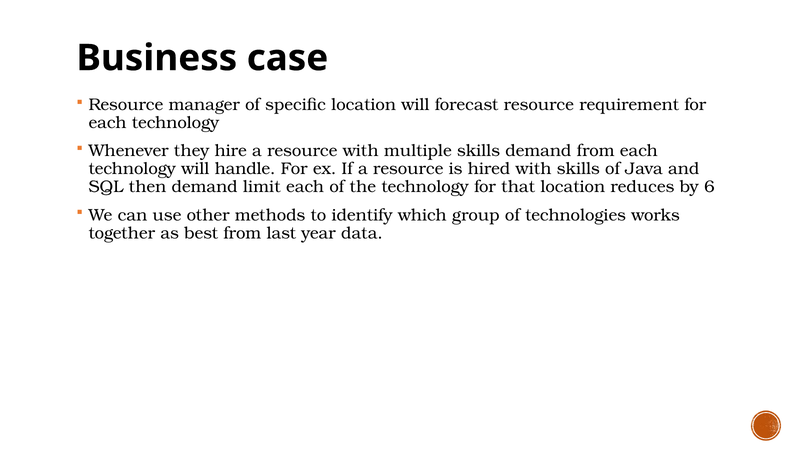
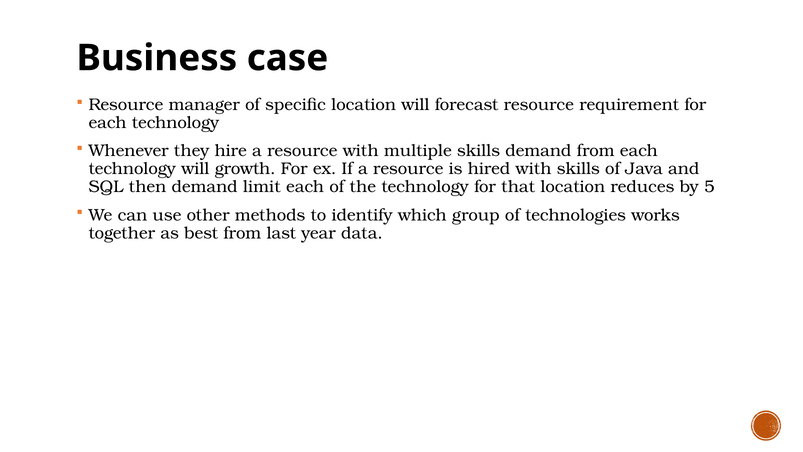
handle: handle -> growth
6: 6 -> 5
